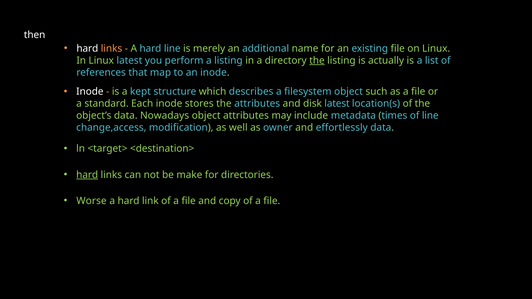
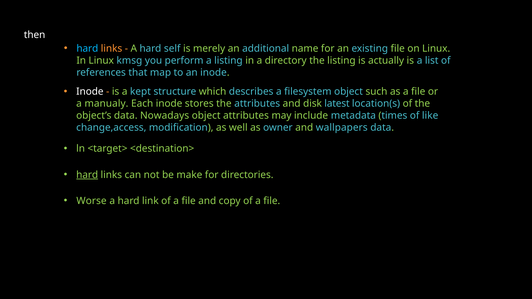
hard at (87, 49) colour: white -> light blue
hard line: line -> self
Linux latest: latest -> kmsg
the at (317, 61) underline: present -> none
standard: standard -> manualy
of line: line -> like
effortlessly: effortlessly -> wallpapers
